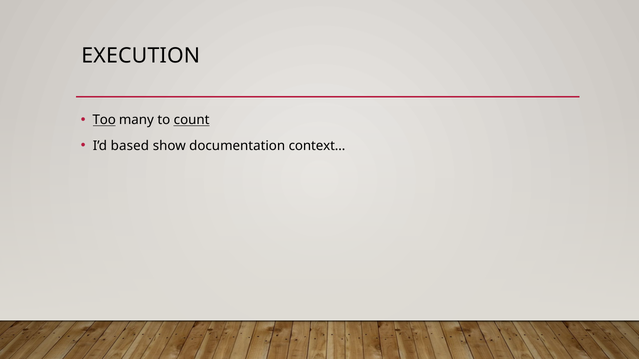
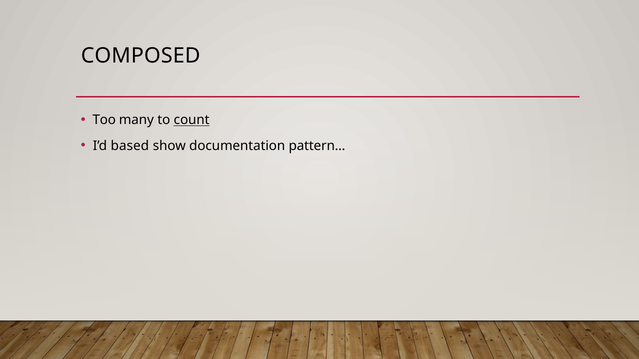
EXECUTION: EXECUTION -> COMPOSED
Too underline: present -> none
context…: context… -> pattern…
